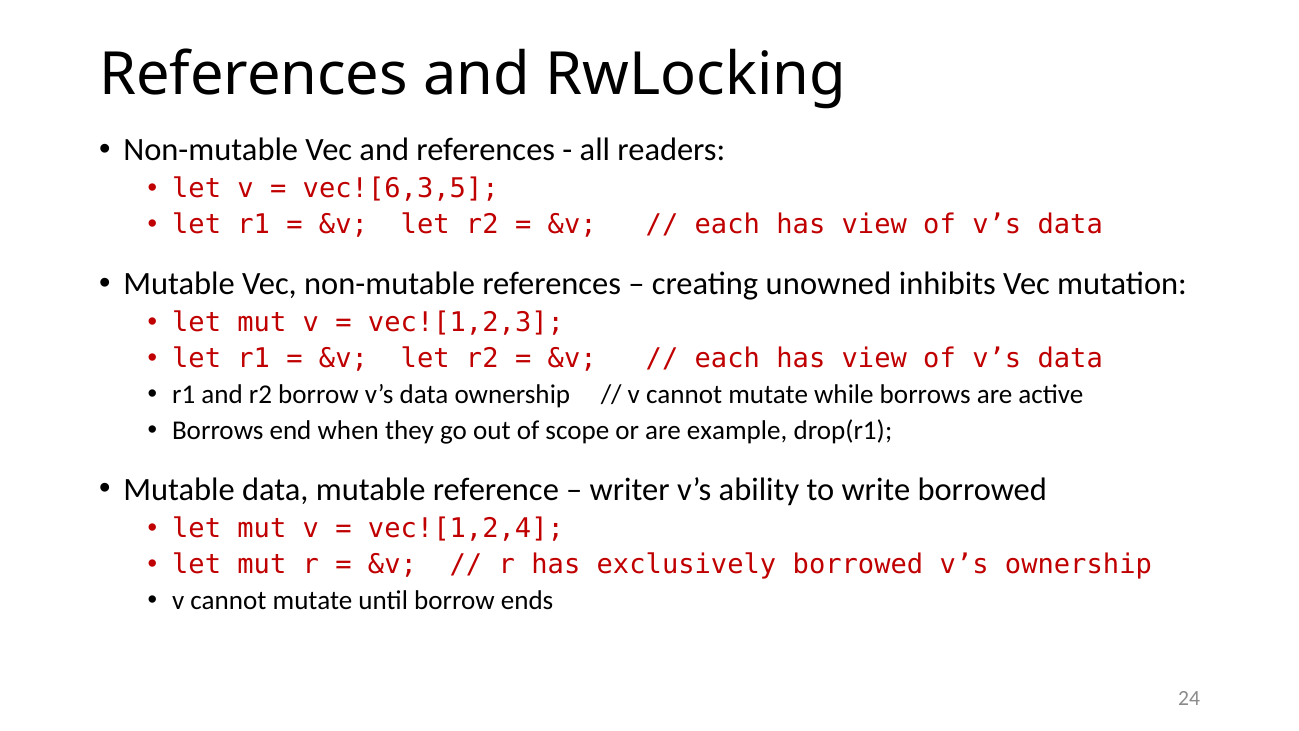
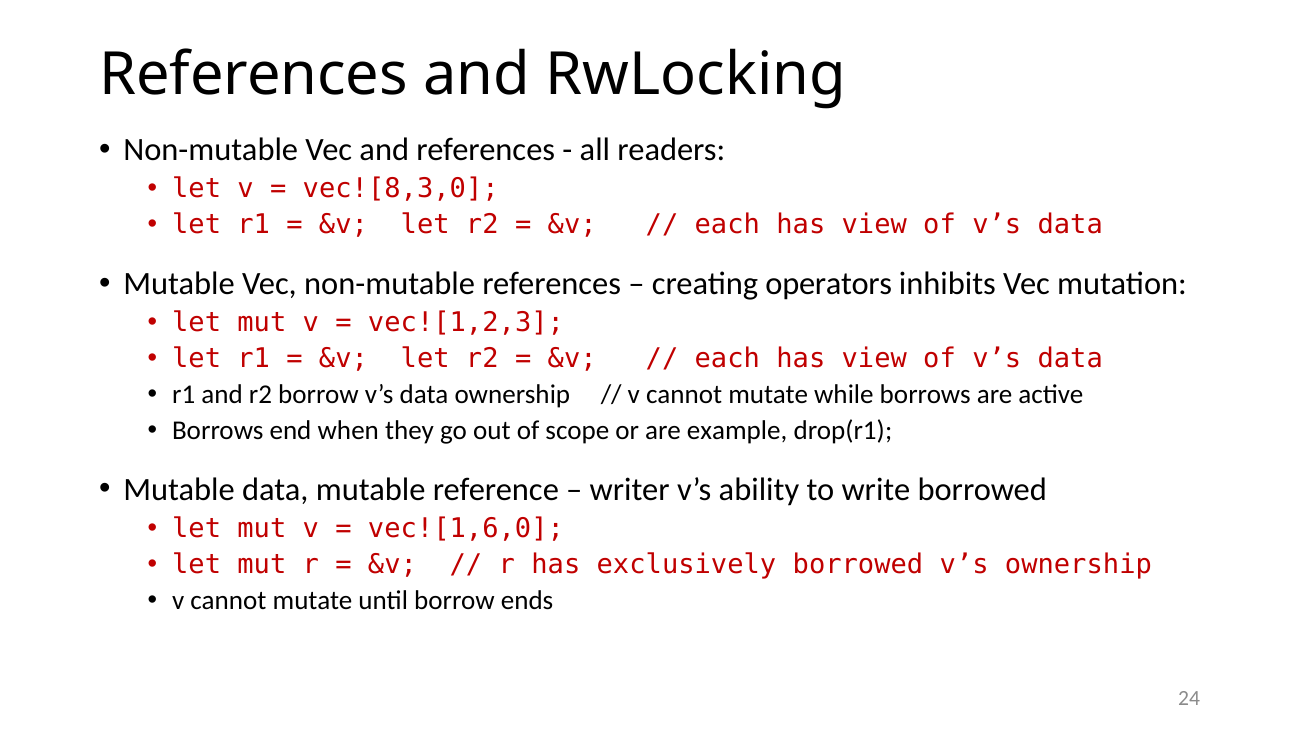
vec![6,3,5: vec![6,3,5 -> vec![8,3,0
unowned: unowned -> operators
vec![1,2,4: vec![1,2,4 -> vec![1,6,0
